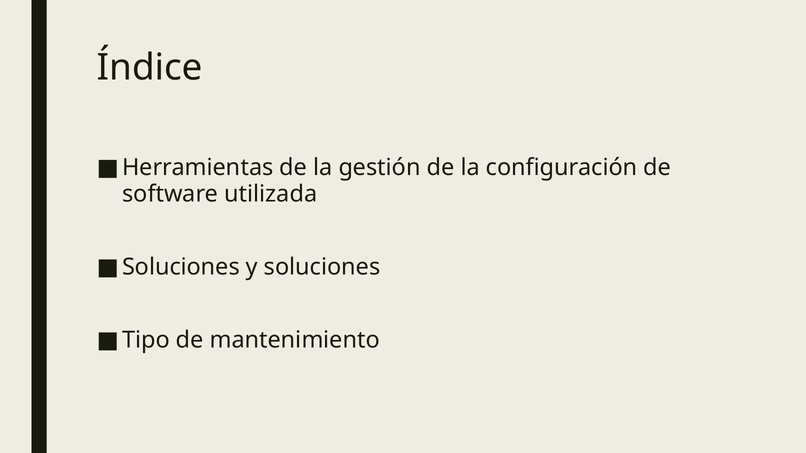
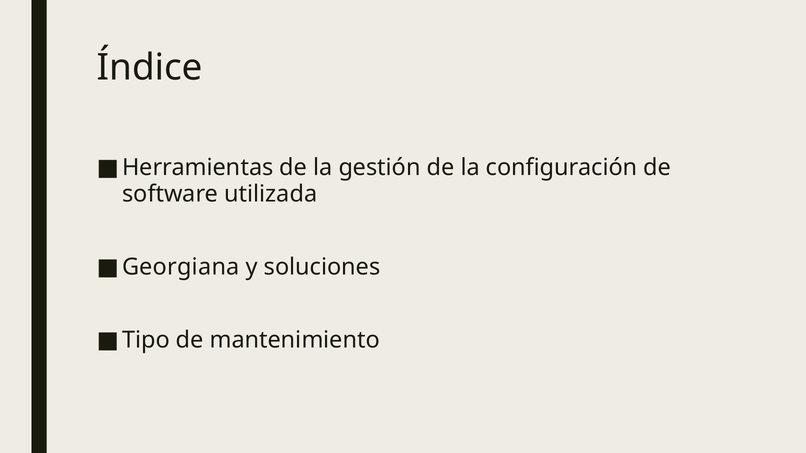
Soluciones at (181, 267): Soluciones -> Georgiana
